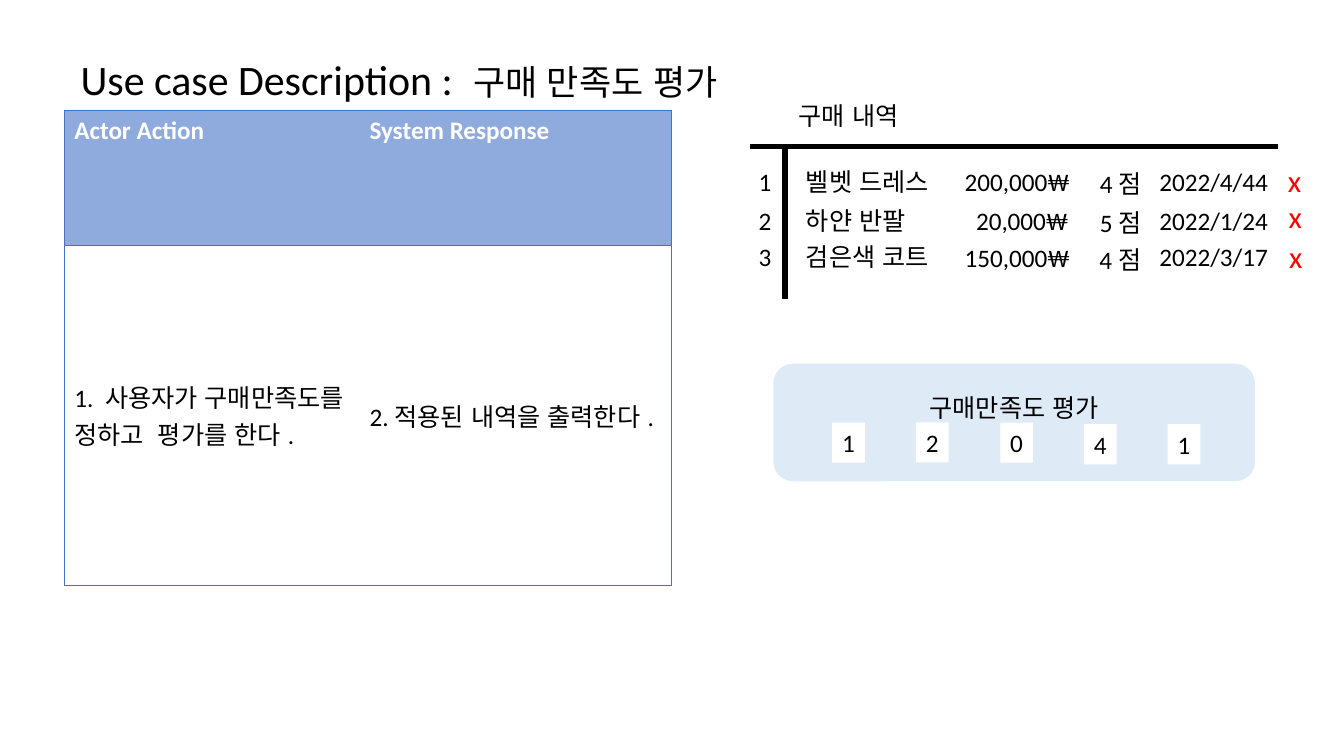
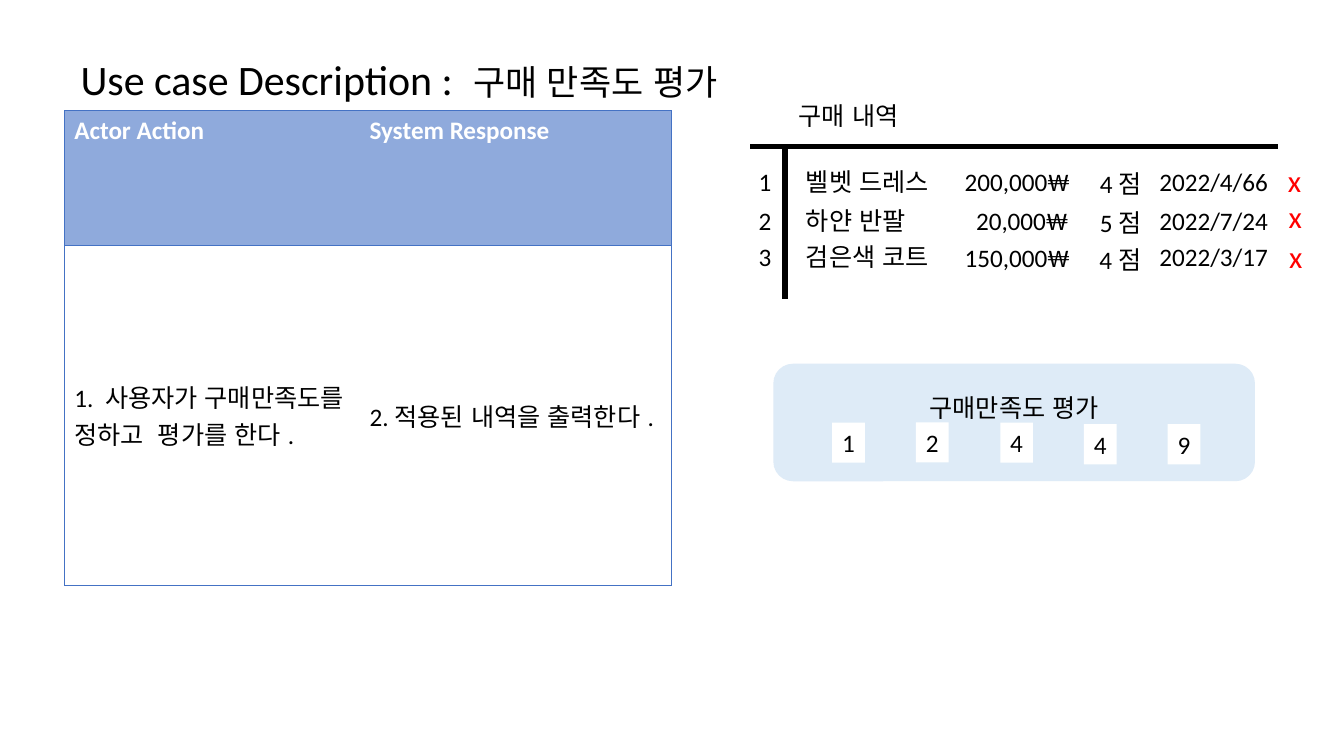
2022/4/44: 2022/4/44 -> 2022/4/66
2022/1/24: 2022/1/24 -> 2022/7/24
4 1: 1 -> 9
1 0: 0 -> 4
